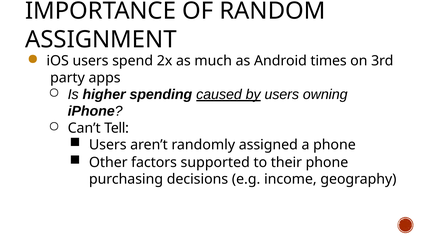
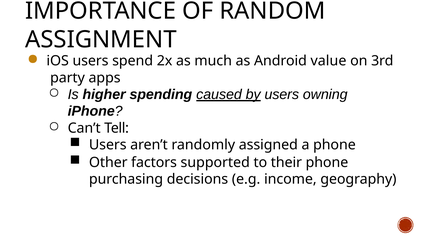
times: times -> value
